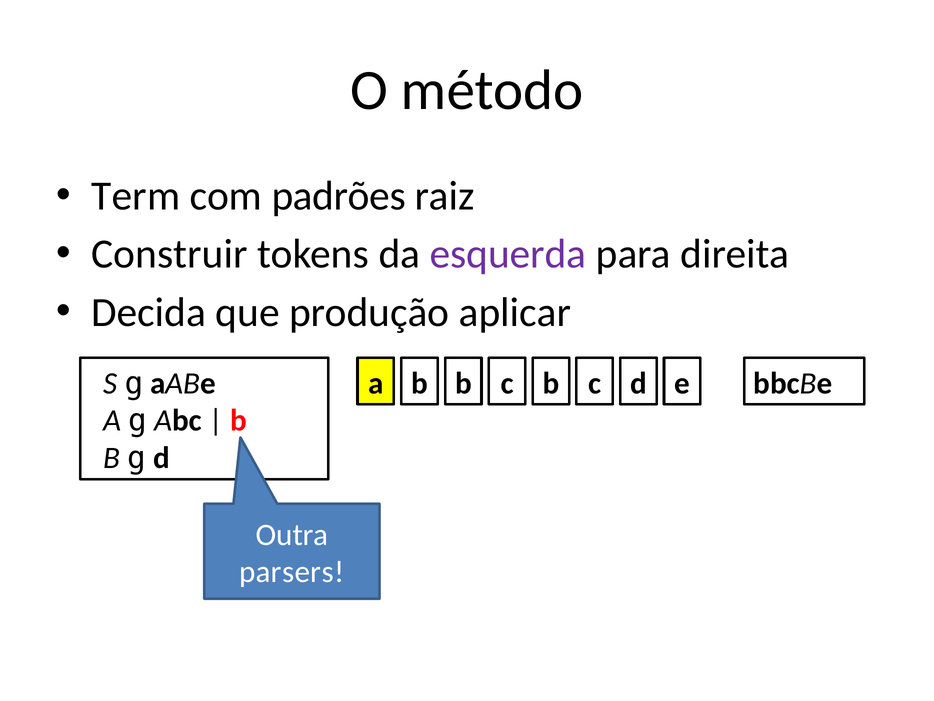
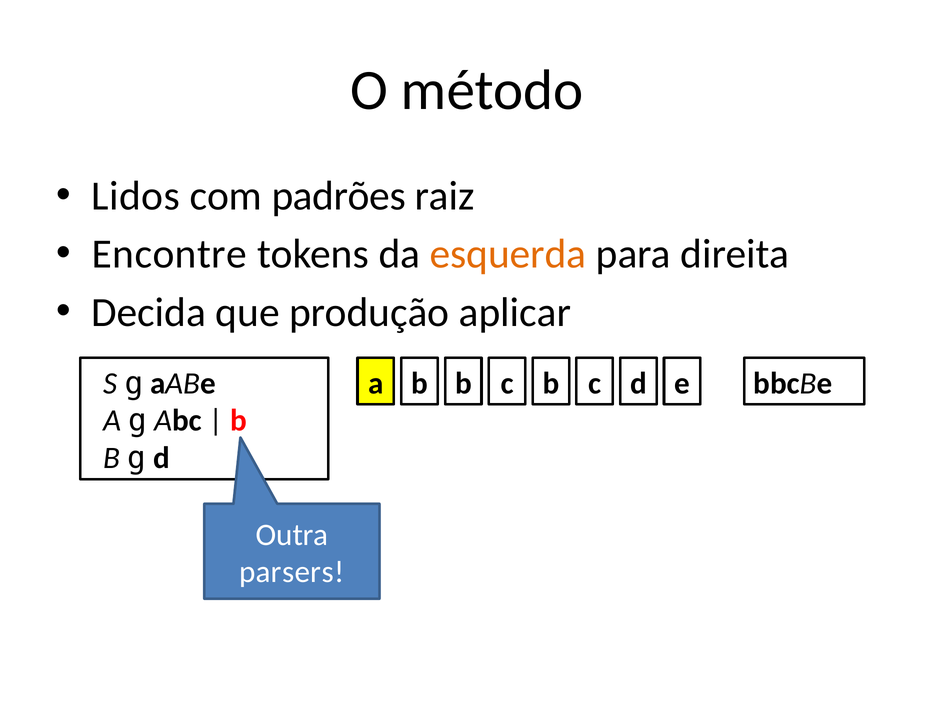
Term: Term -> Lidos
Construir: Construir -> Encontre
esquerda colour: purple -> orange
